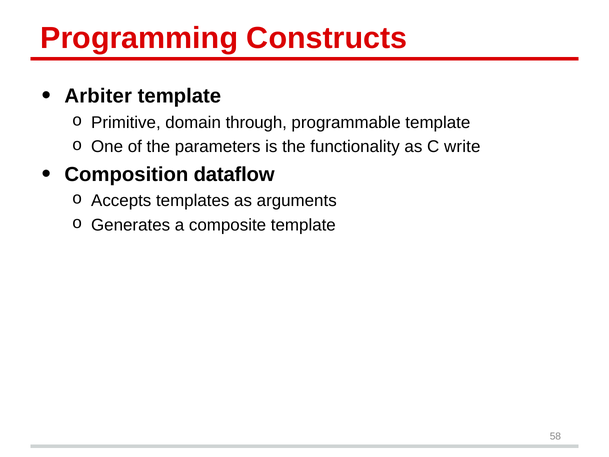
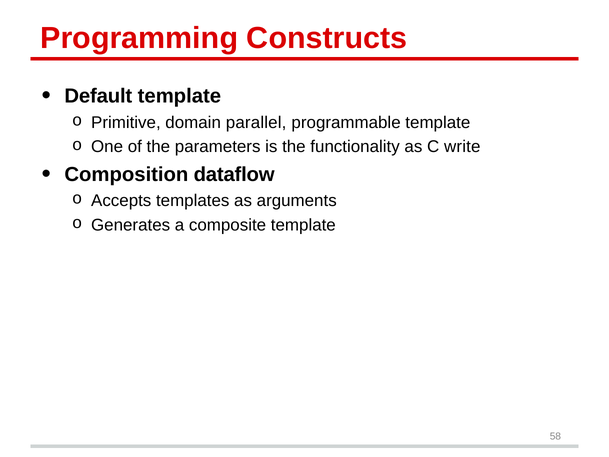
Arbiter: Arbiter -> Default
through: through -> parallel
